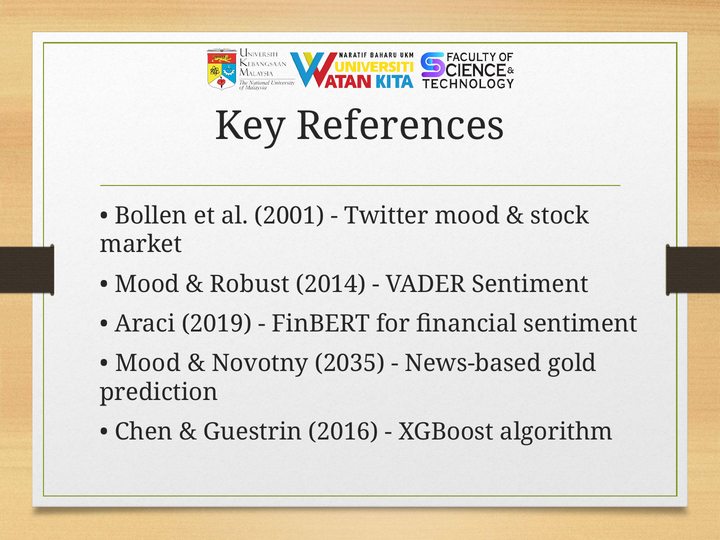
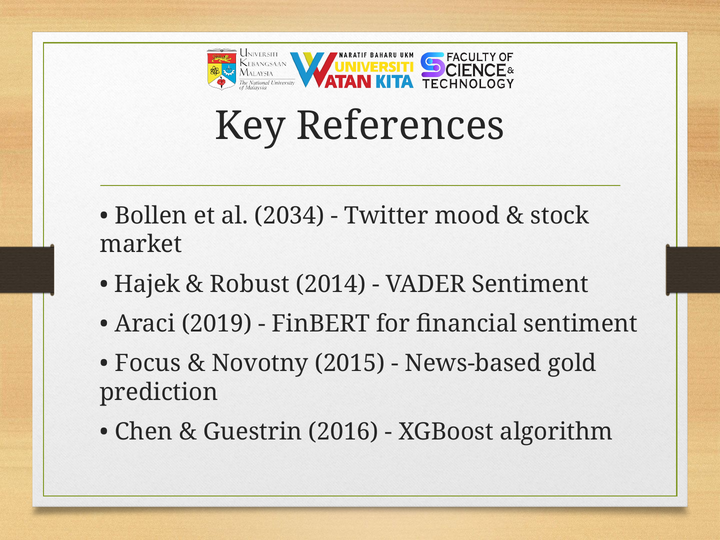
2001: 2001 -> 2034
Mood at (147, 284): Mood -> Hajek
Mood at (148, 363): Mood -> Focus
2035: 2035 -> 2015
